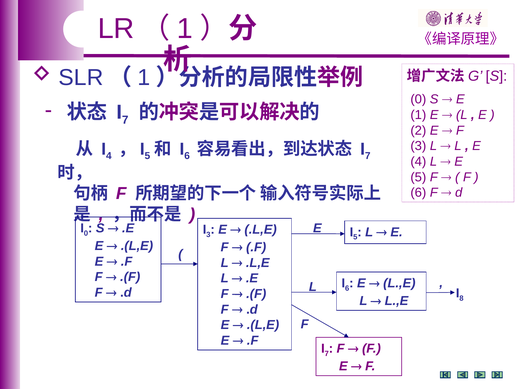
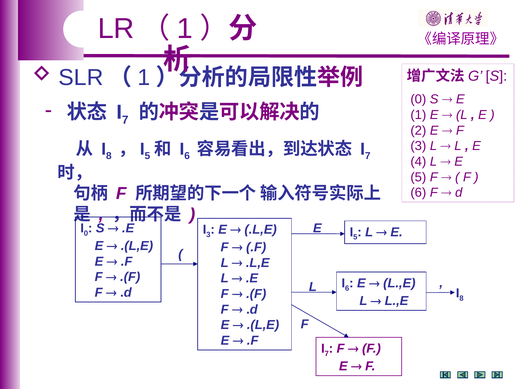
4 at (109, 156): 4 -> 8
